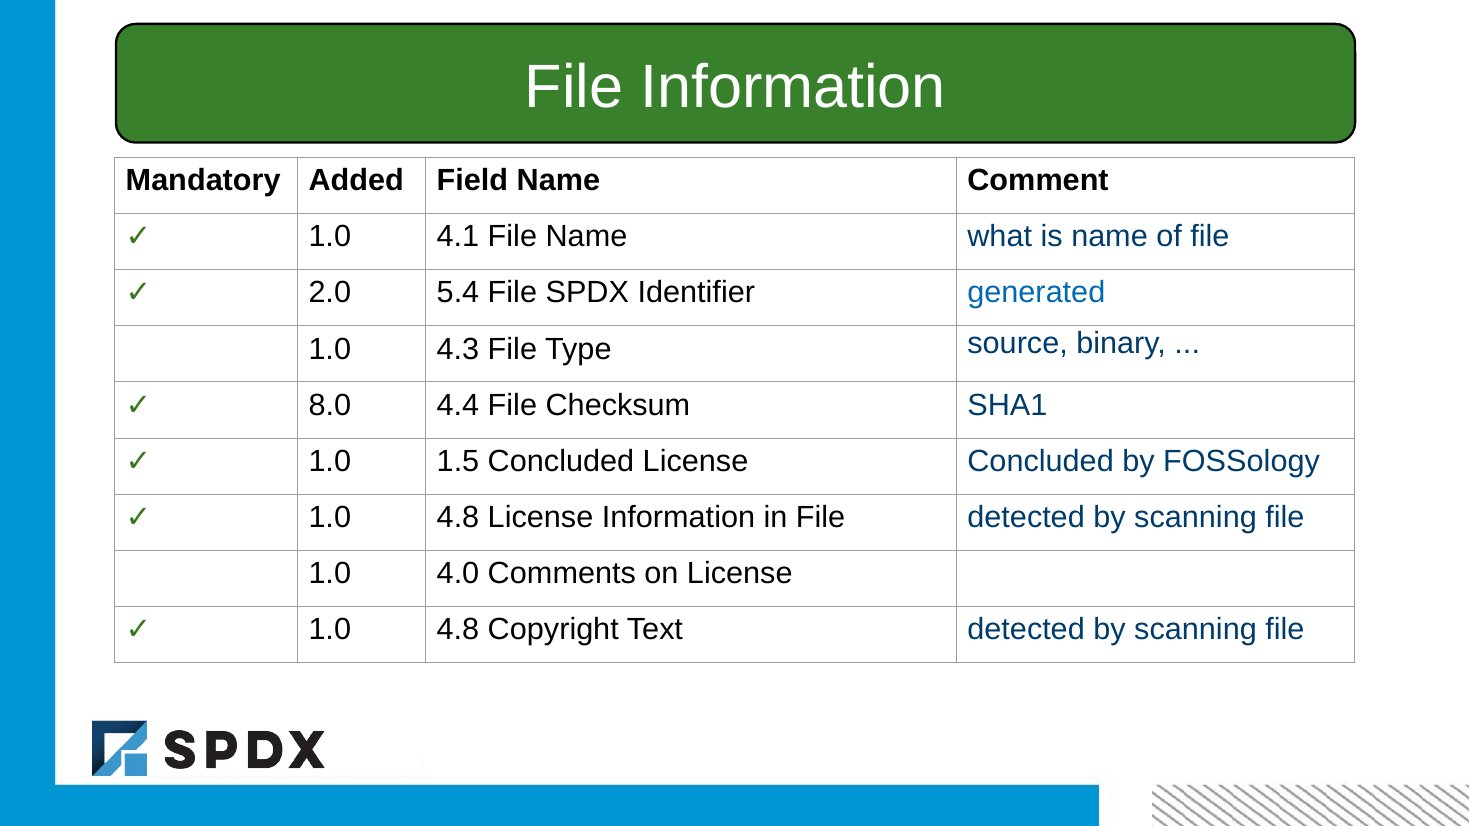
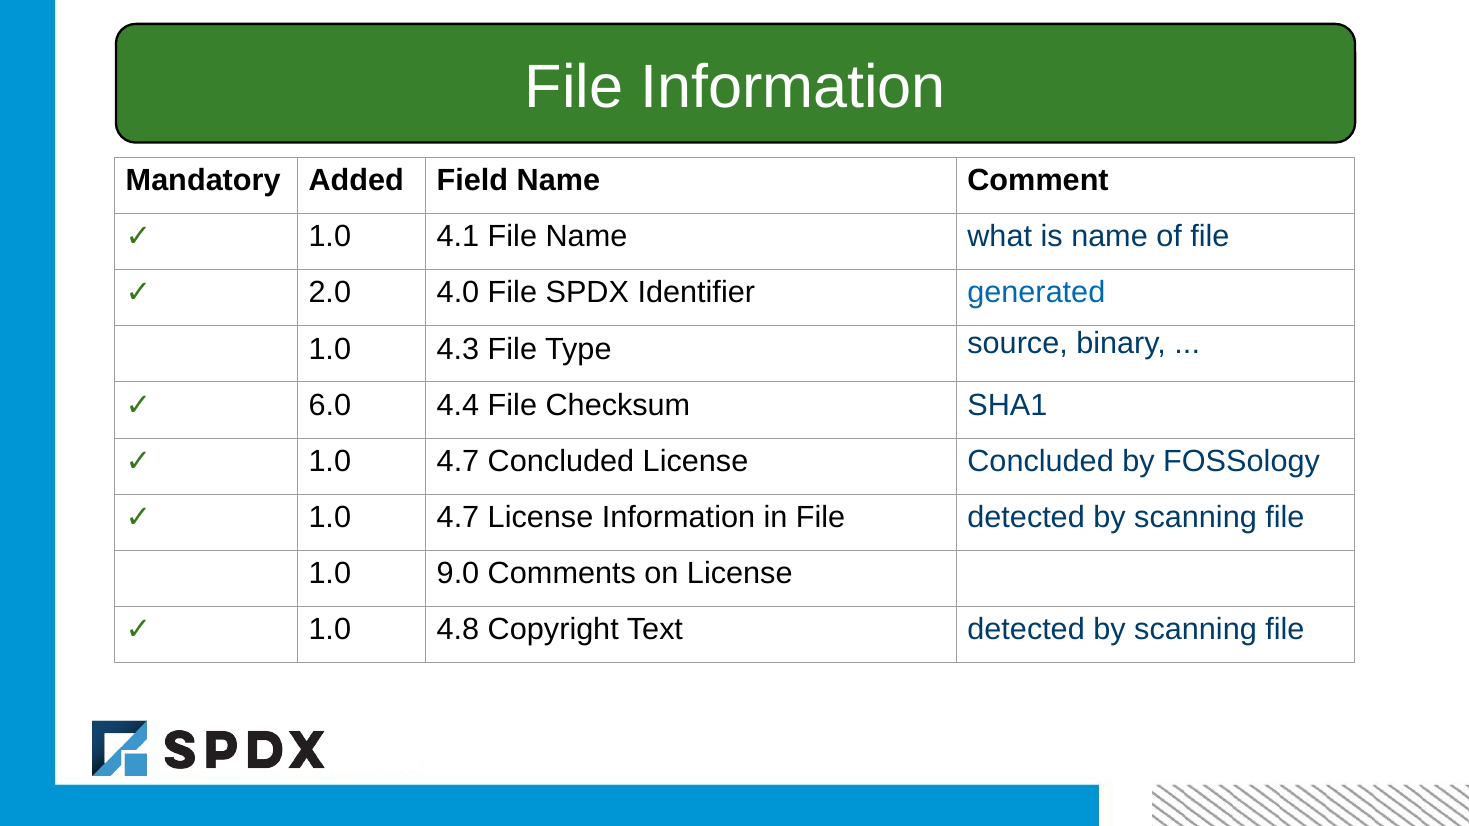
5.4: 5.4 -> 4.0
8.0: 8.0 -> 6.0
1.5 at (458, 461): 1.5 -> 4.7
4.8 at (458, 517): 4.8 -> 4.7
4.0: 4.0 -> 9.0
